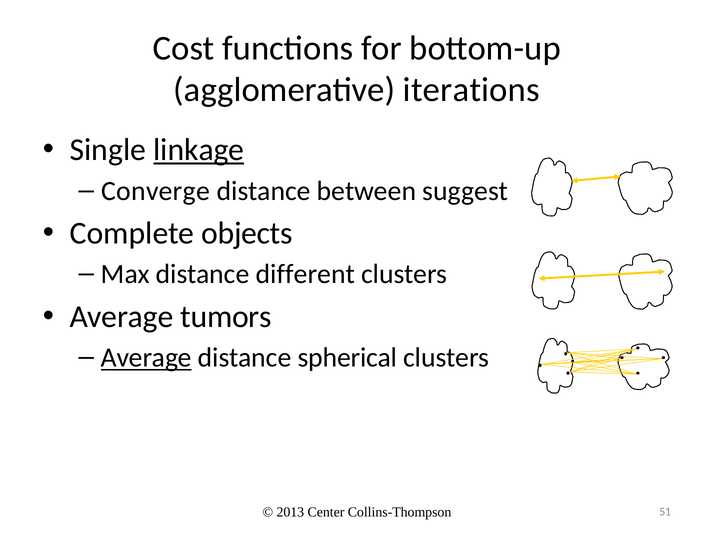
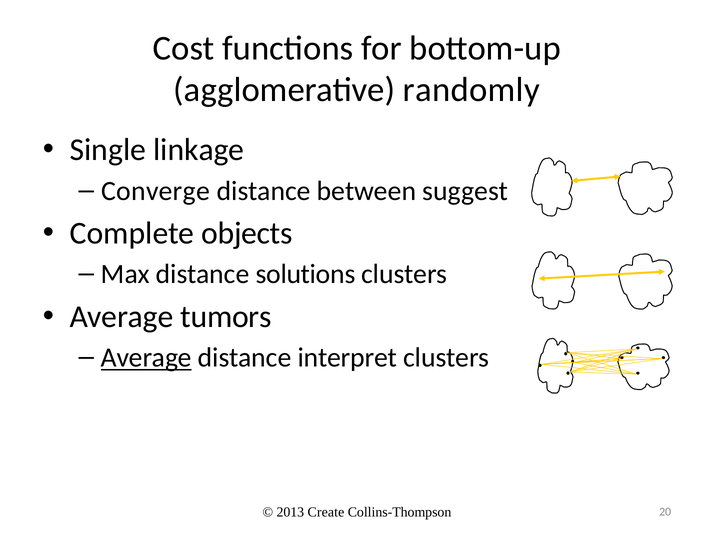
iterations: iterations -> randomly
linkage underline: present -> none
different: different -> solutions
spherical: spherical -> interpret
Center: Center -> Create
51: 51 -> 20
